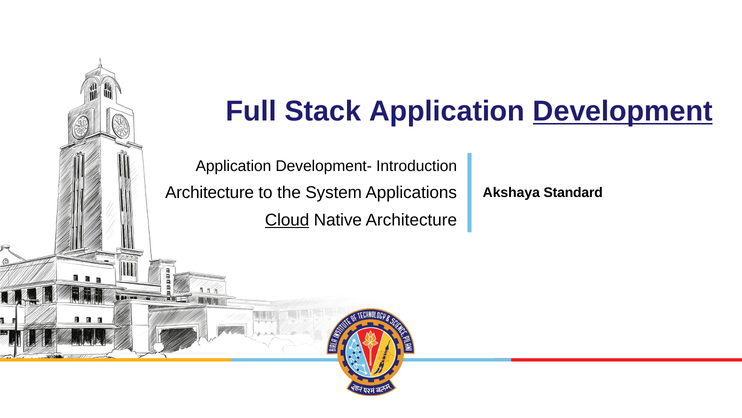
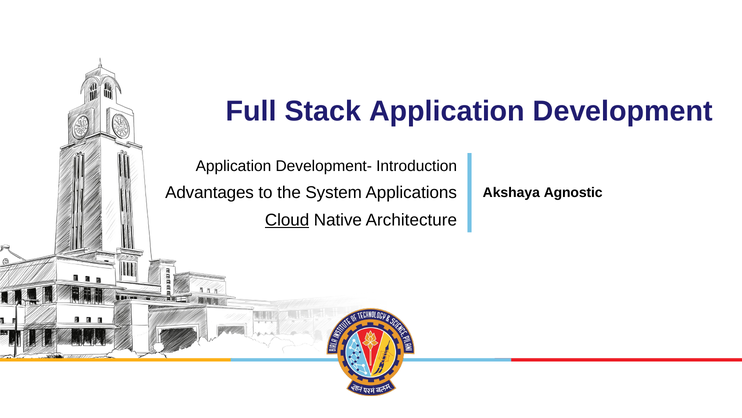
Development underline: present -> none
Architecture at (210, 192): Architecture -> Advantages
Standard: Standard -> Agnostic
